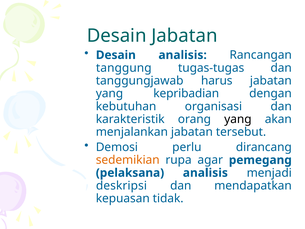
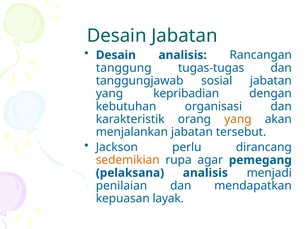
harus: harus -> sosial
yang at (238, 119) colour: black -> orange
Demosi: Demosi -> Jackson
deskripsi: deskripsi -> penilaian
tidak: tidak -> layak
